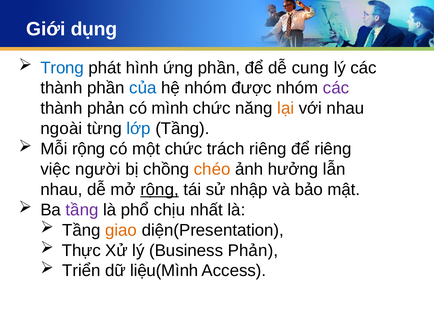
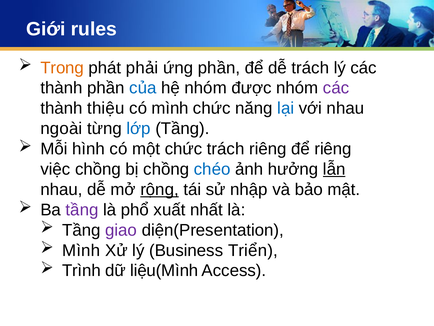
dụng: dụng -> rules
Trong colour: blue -> orange
hình: hình -> phải
dễ cung: cung -> trách
thành phản: phản -> thiệu
lại colour: orange -> blue
Mỗi rộng: rộng -> hình
việc người: người -> chồng
chéo colour: orange -> blue
lẫn underline: none -> present
chịu: chịu -> xuất
giao colour: orange -> purple
Thực at (81, 250): Thực -> Mình
Business Phản: Phản -> Triển
Triển: Triển -> Trình
